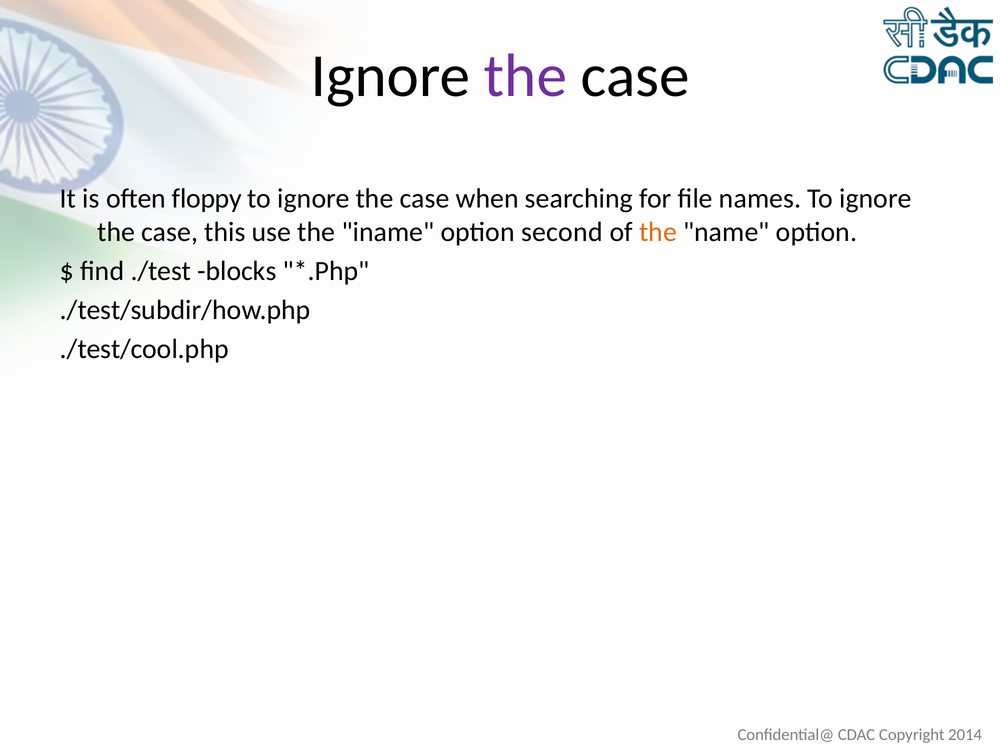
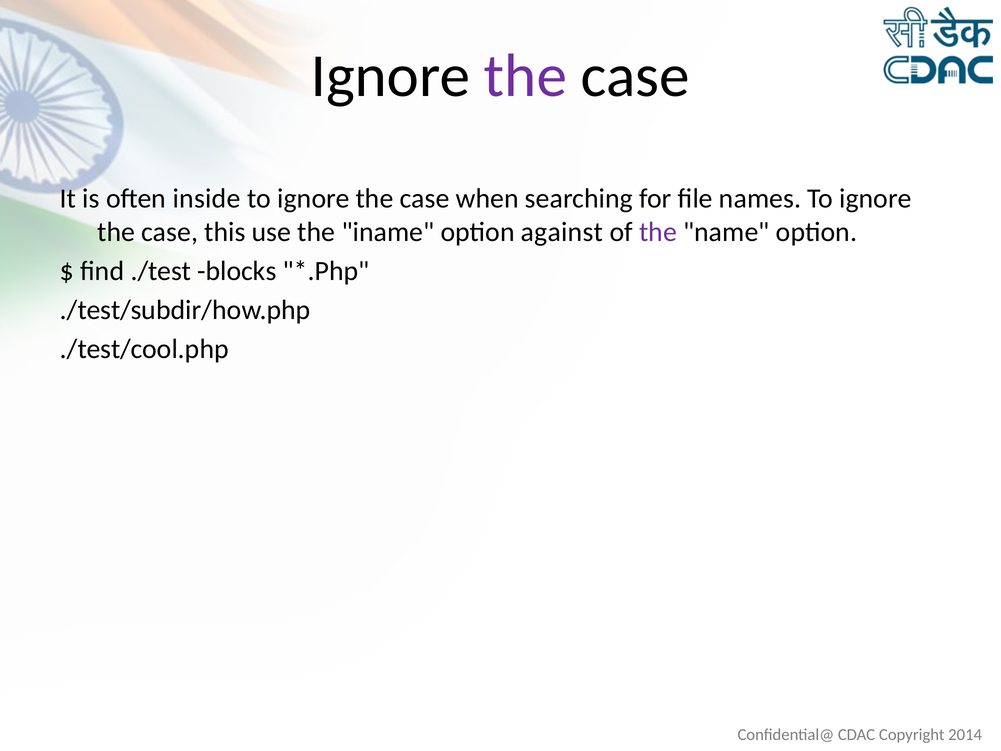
floppy: floppy -> inside
second: second -> against
the at (658, 232) colour: orange -> purple
